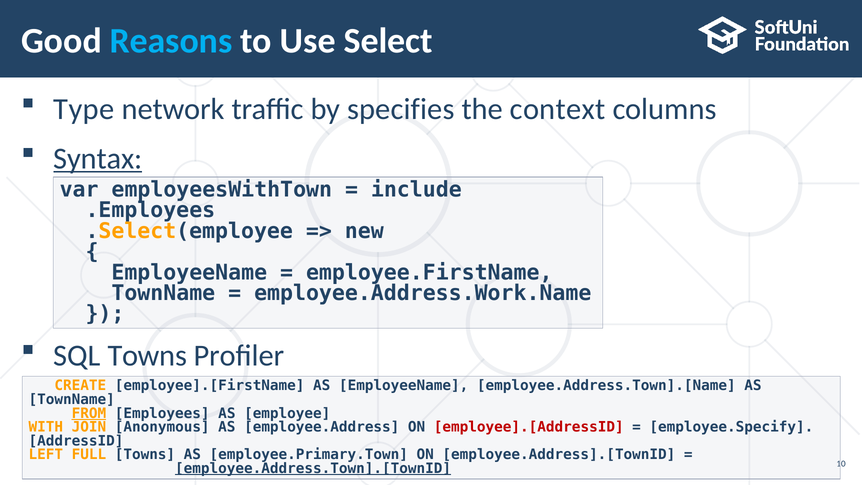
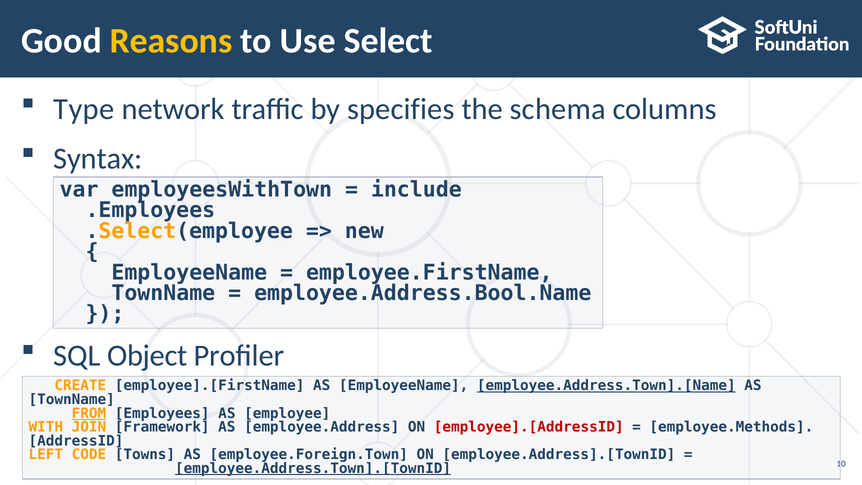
Reasons colour: light blue -> yellow
context: context -> schema
Syntax underline: present -> none
employee.Address.Work.Name: employee.Address.Work.Name -> employee.Address.Bool.Name
SQL Towns: Towns -> Object
employee.Address.Town].[Name underline: none -> present
Anonymous: Anonymous -> Framework
employee.Specify: employee.Specify -> employee.Methods
FULL: FULL -> CODE
employee.Primary.Town: employee.Primary.Town -> employee.Foreign.Town
